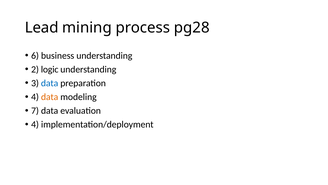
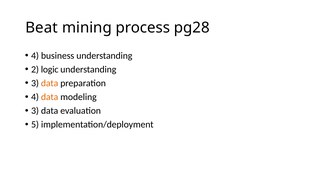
Lead: Lead -> Beat
6 at (35, 55): 6 -> 4
data at (50, 83) colour: blue -> orange
7 at (35, 110): 7 -> 3
4 at (35, 124): 4 -> 5
